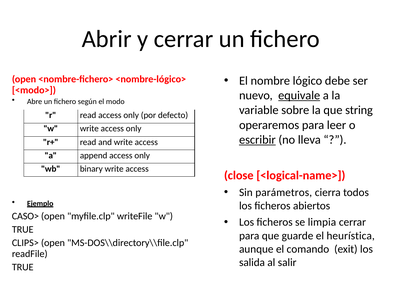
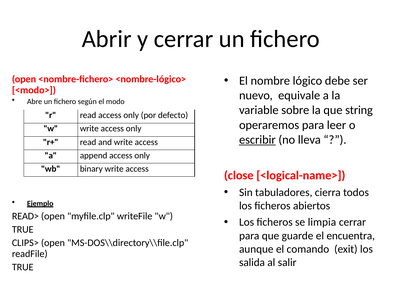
equivale underline: present -> none
parámetros: parámetros -> tabuladores
CASO>: CASO> -> READ>
heurística: heurística -> encuentra
